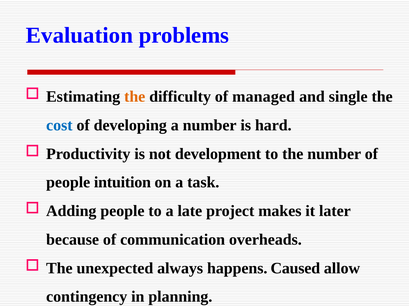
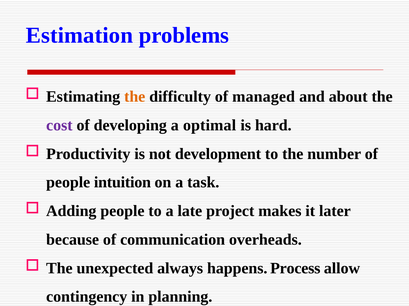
Evaluation: Evaluation -> Estimation
single: single -> about
cost colour: blue -> purple
a number: number -> optimal
Caused: Caused -> Process
